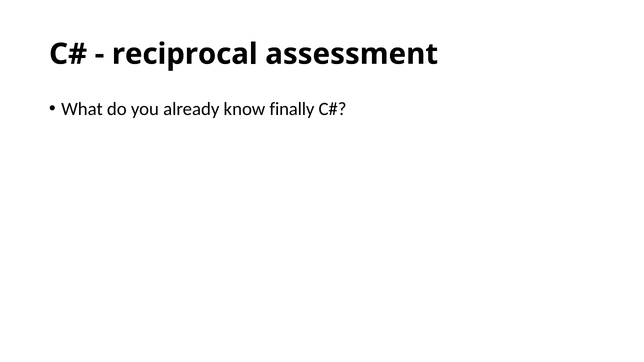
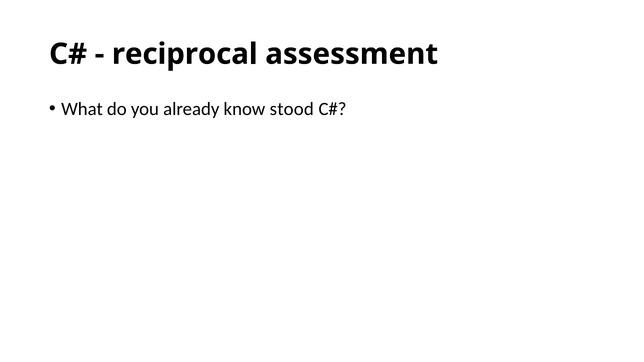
finally: finally -> stood
